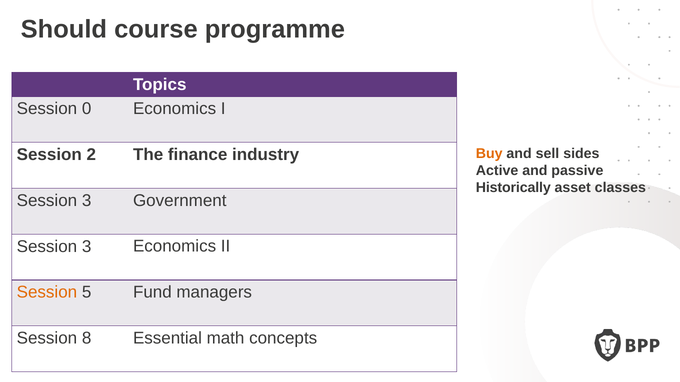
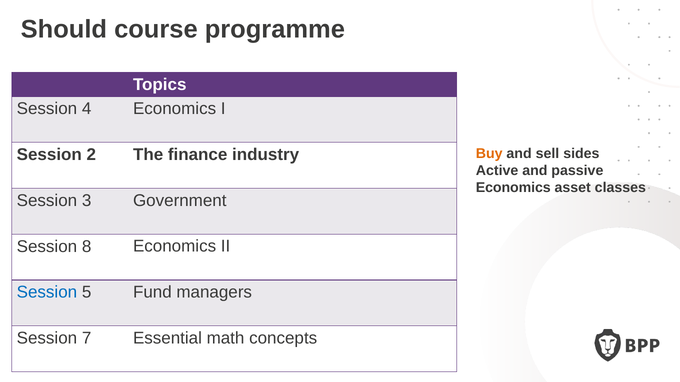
0: 0 -> 4
Historically at (513, 188): Historically -> Economics
3 at (87, 247): 3 -> 8
Session at (47, 293) colour: orange -> blue
8: 8 -> 7
